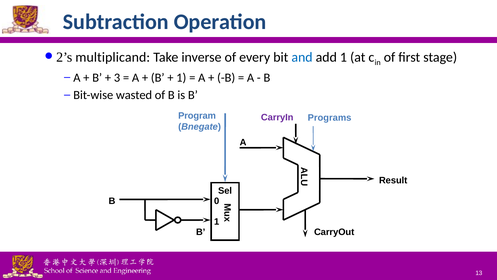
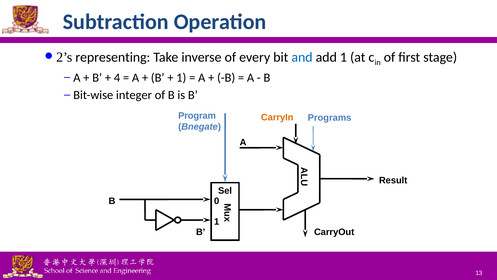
multiplicand: multiplicand -> representing
3: 3 -> 4
wasted: wasted -> integer
CarryIn colour: purple -> orange
